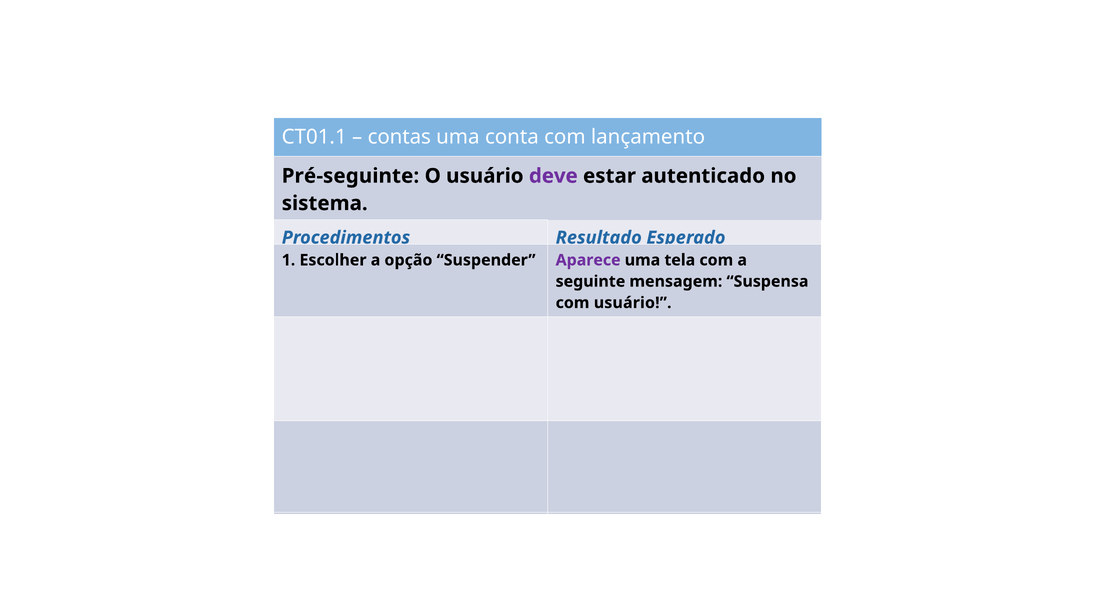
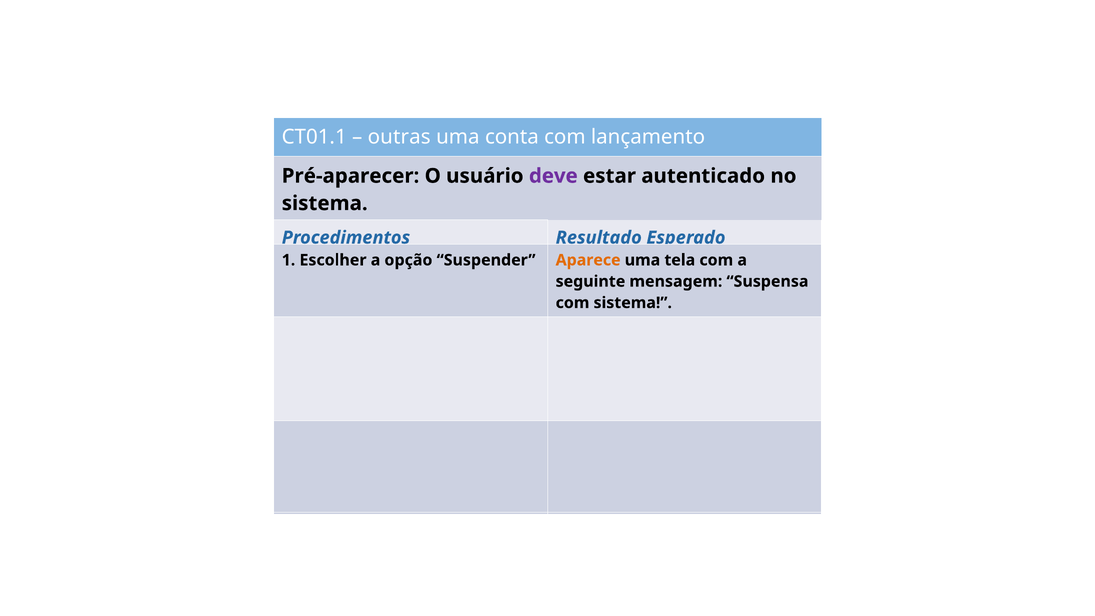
contas: contas -> outras
Pré-seguinte: Pré-seguinte -> Pré-aparecer
Aparece colour: purple -> orange
com usuário: usuário -> sistema
